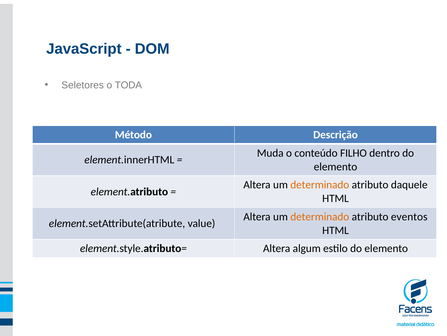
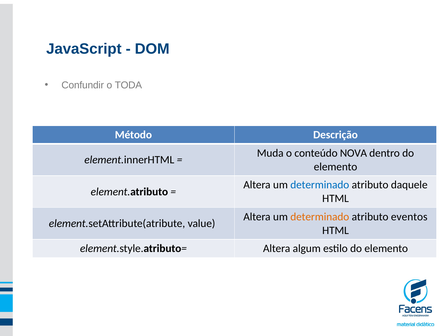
Seletores: Seletores -> Confundir
FILHO: FILHO -> NOVA
determinado at (320, 184) colour: orange -> blue
